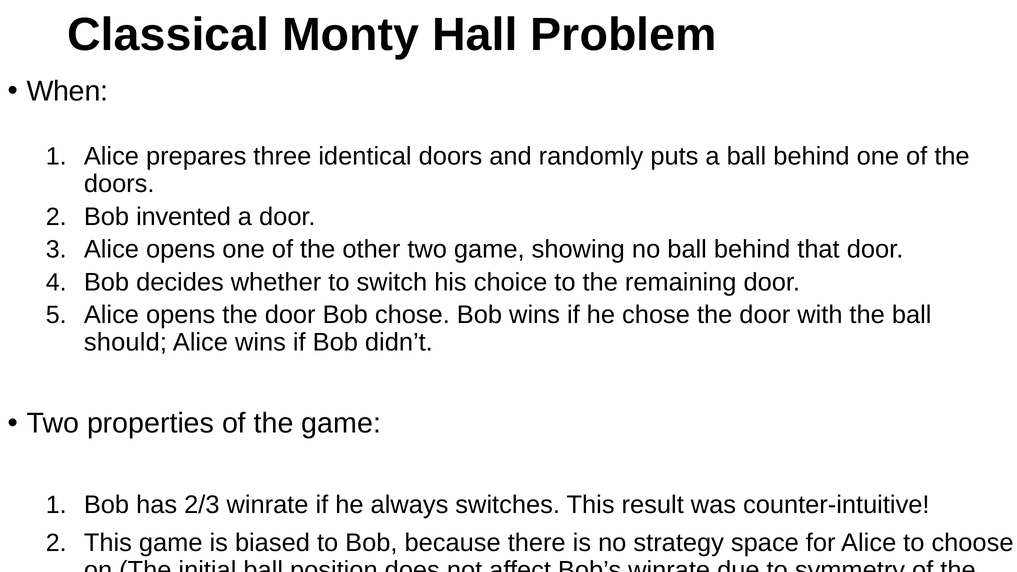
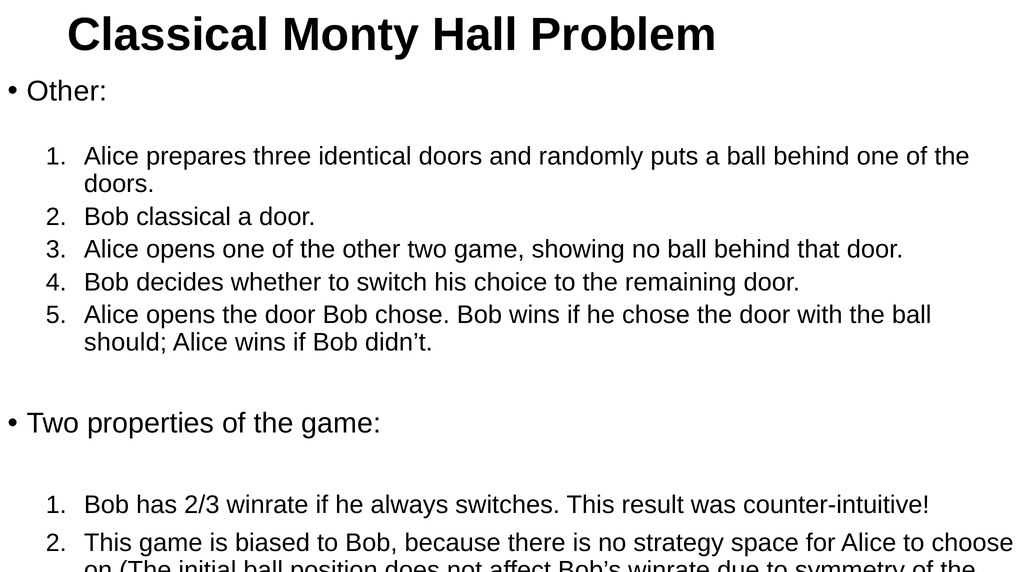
When at (67, 91): When -> Other
Bob invented: invented -> classical
